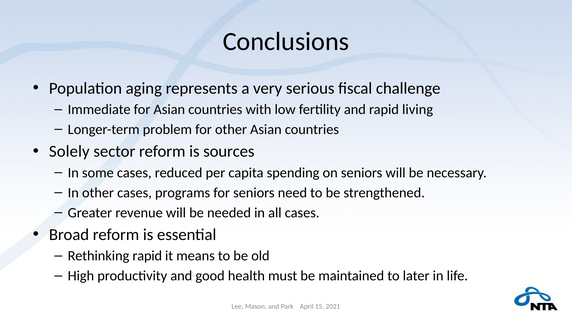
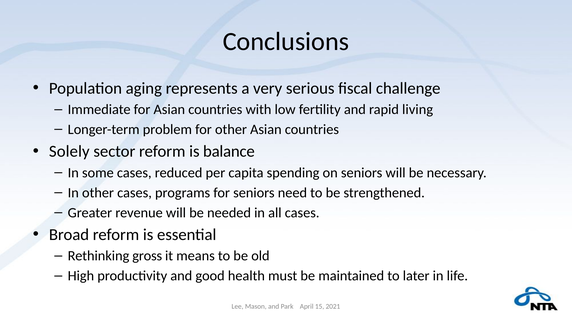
sources: sources -> balance
Rethinking rapid: rapid -> gross
